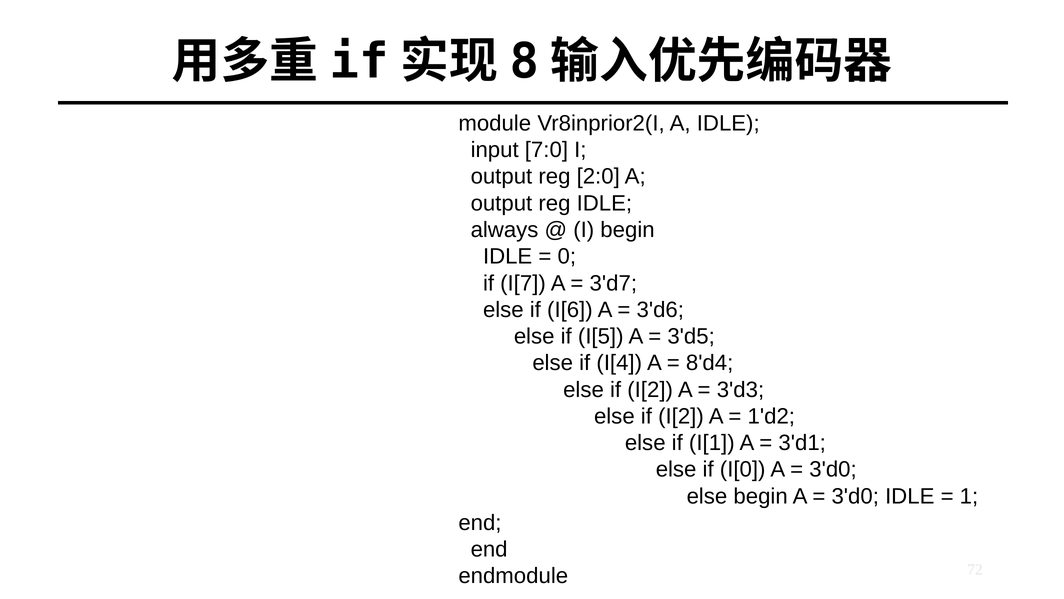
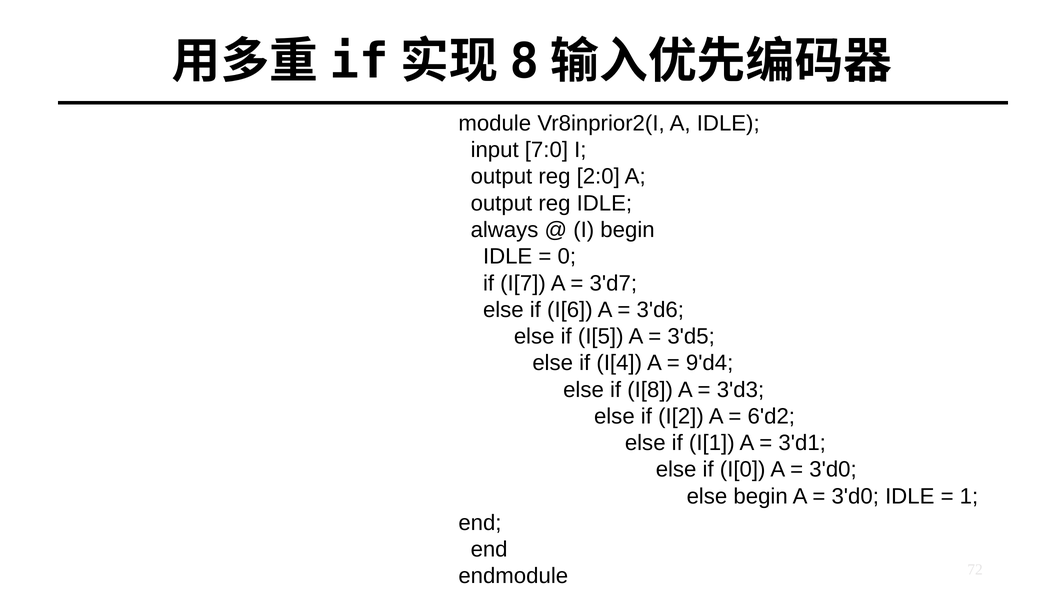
8'd4: 8'd4 -> 9'd4
I[2 at (650, 389): I[2 -> I[8
1'd2: 1'd2 -> 6'd2
